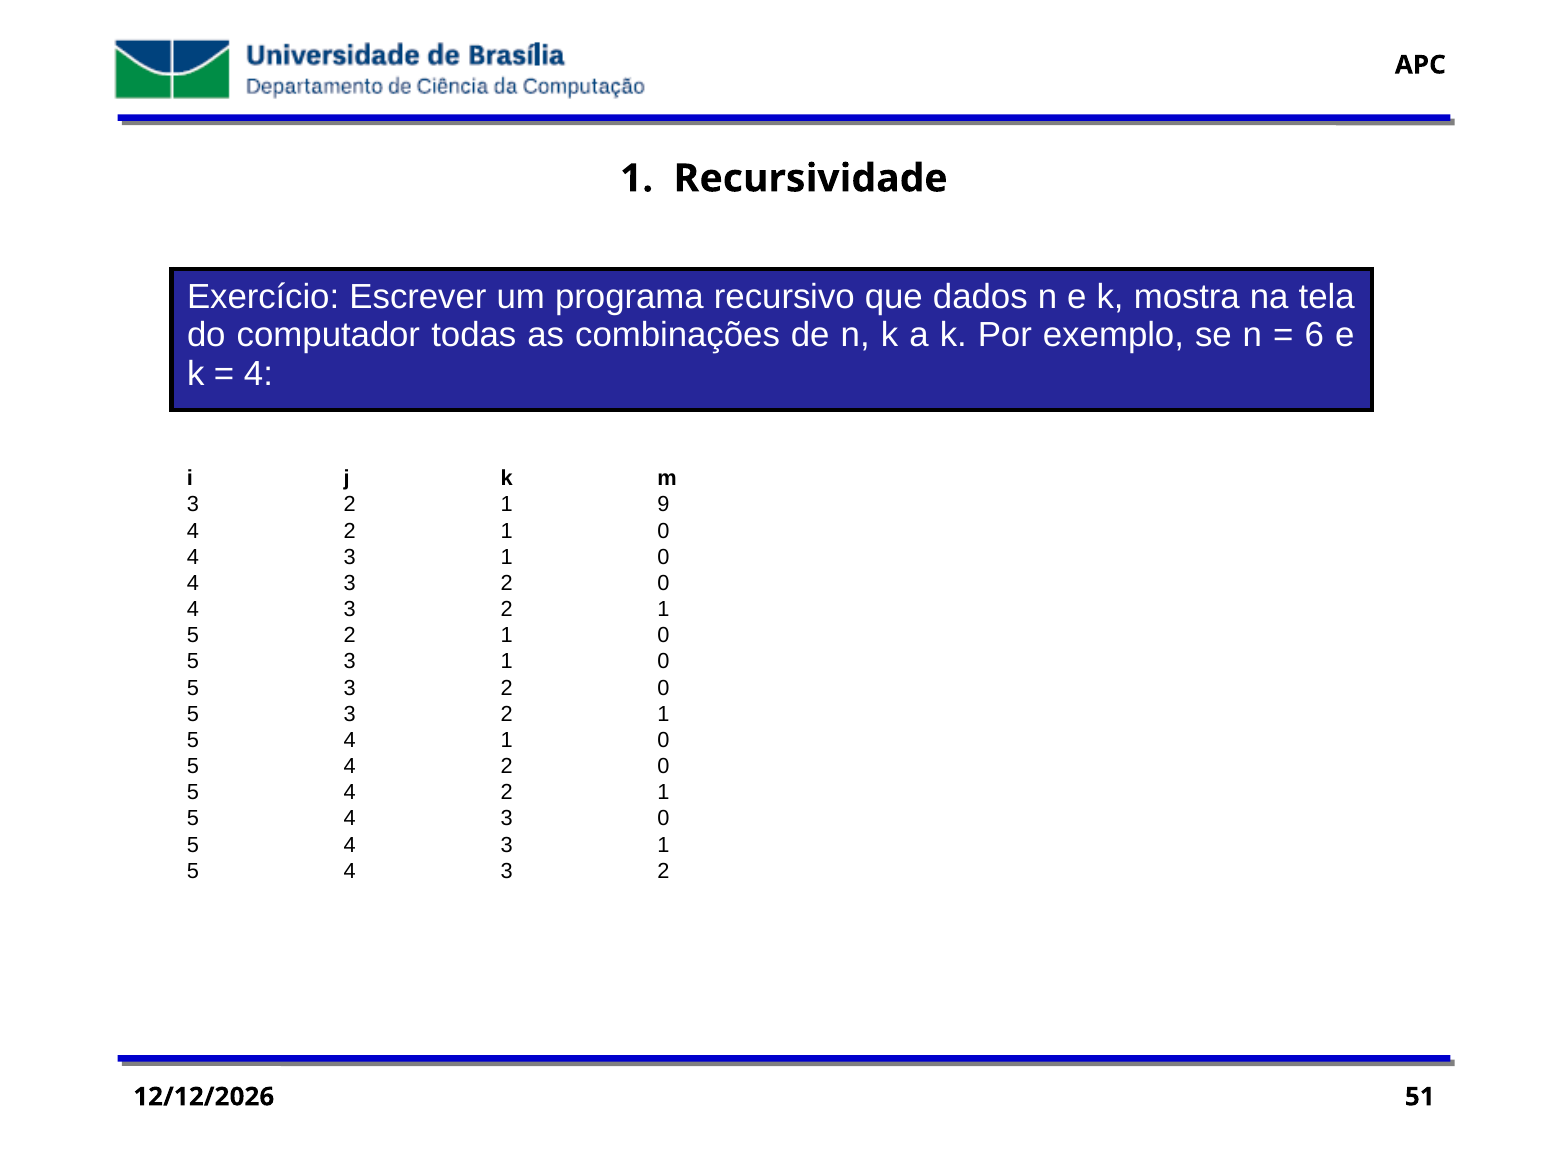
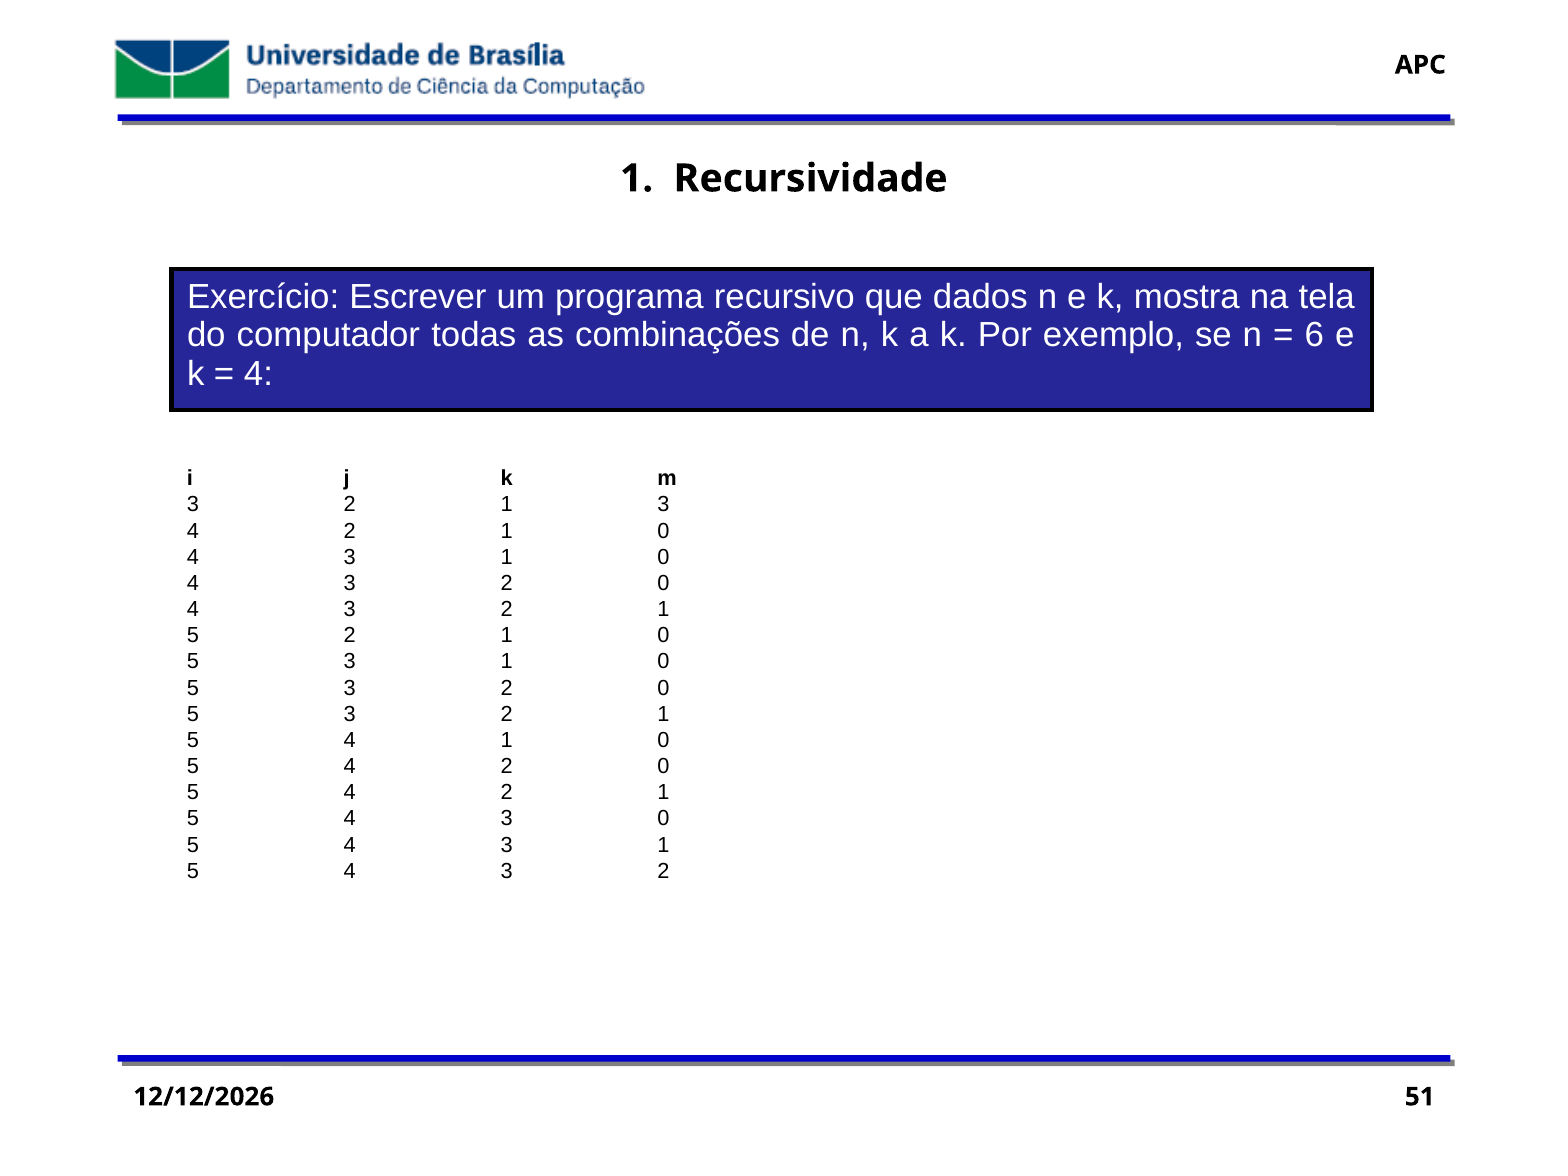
1 9: 9 -> 3
